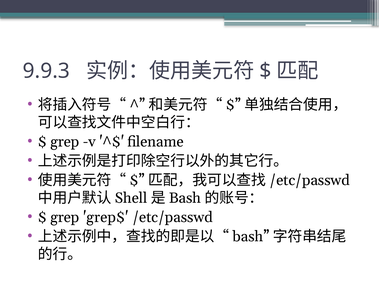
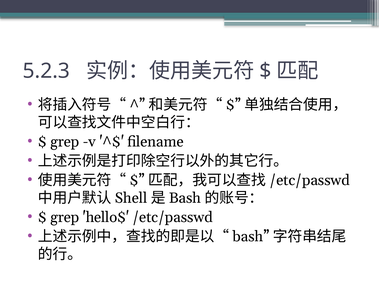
9.9.3: 9.9.3 -> 5.2.3
grep$: grep$ -> hello$
